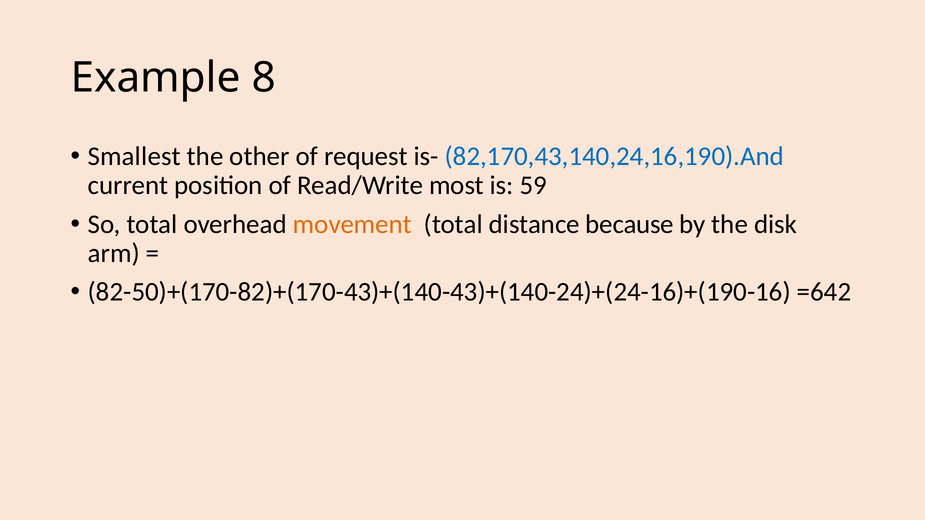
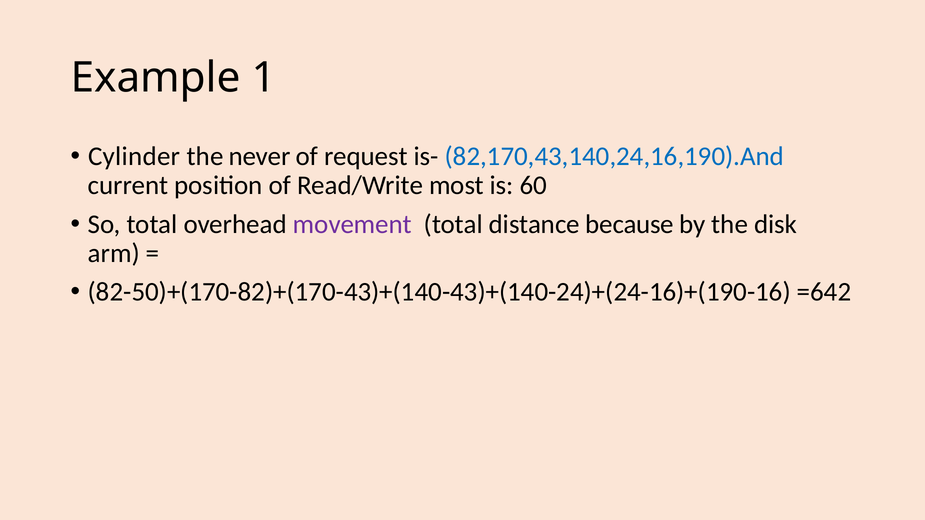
8: 8 -> 1
Smallest: Smallest -> Cylinder
other: other -> never
59: 59 -> 60
movement colour: orange -> purple
